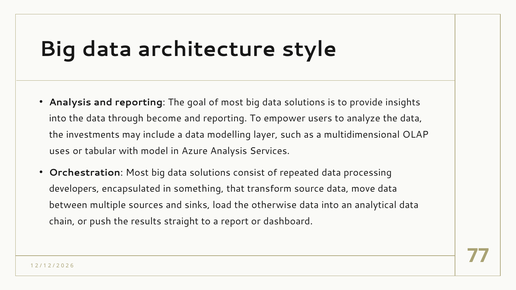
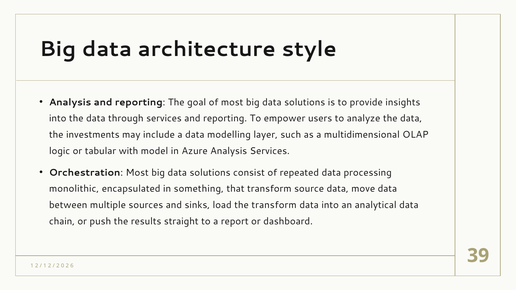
through become: become -> services
uses: uses -> logic
developers: developers -> monolithic
the otherwise: otherwise -> transform
77: 77 -> 39
